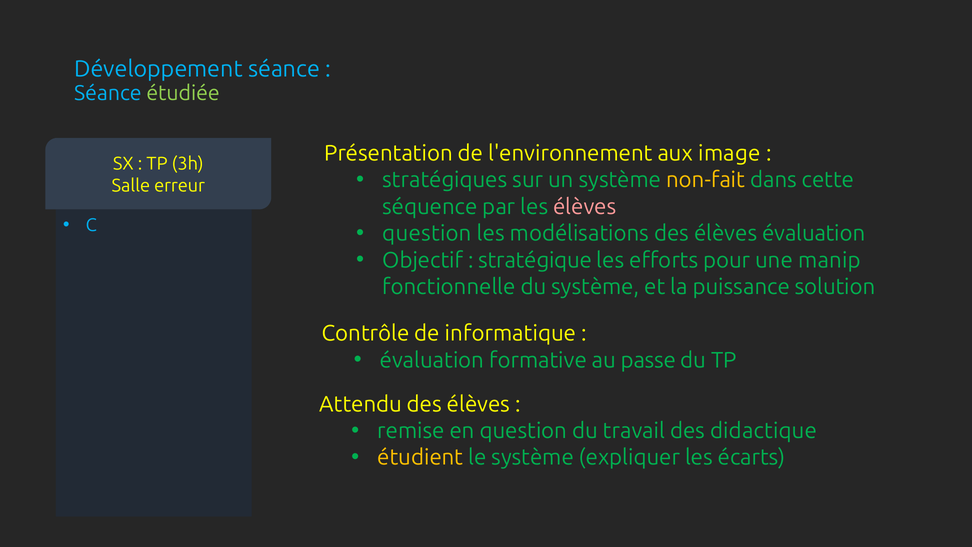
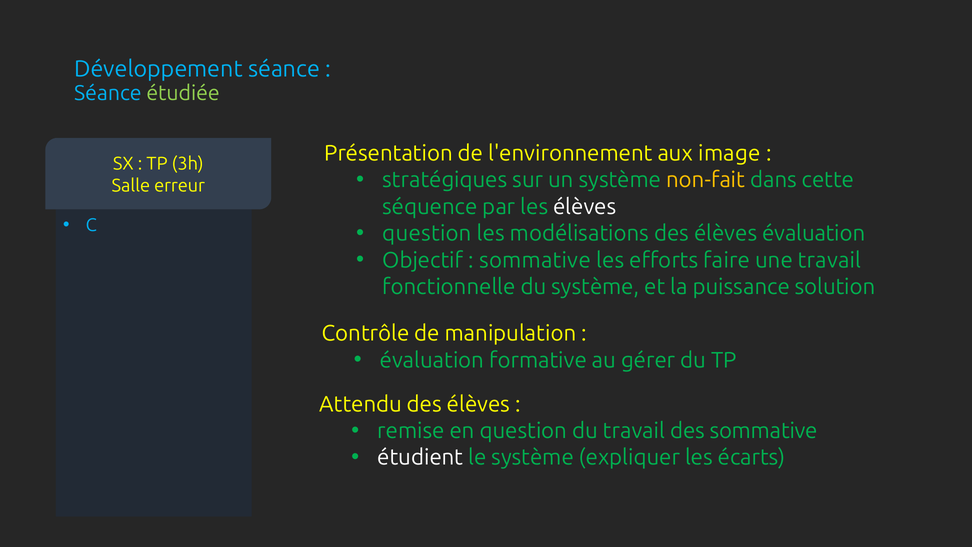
élèves at (585, 207) colour: pink -> white
stratégique at (535, 260): stratégique -> sommative
pour: pour -> faire
une manip: manip -> travail
informatique: informatique -> manipulation
passe: passe -> gérer
des didactique: didactique -> sommative
étudient colour: yellow -> white
